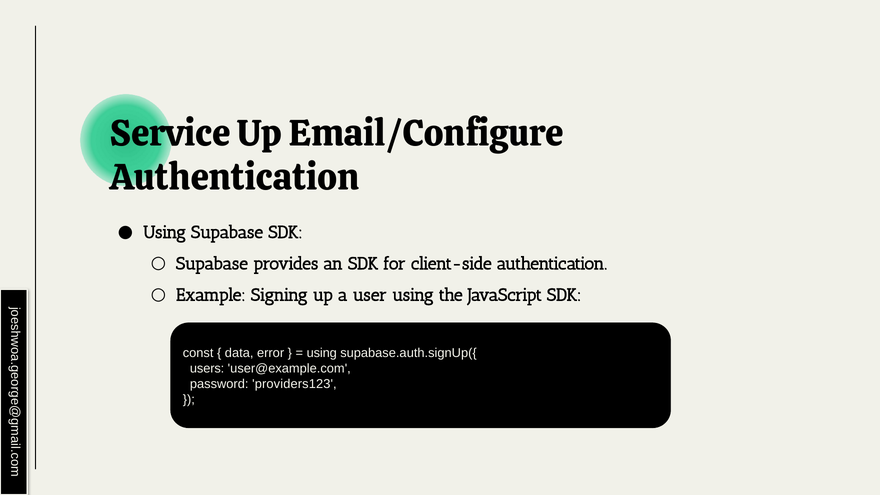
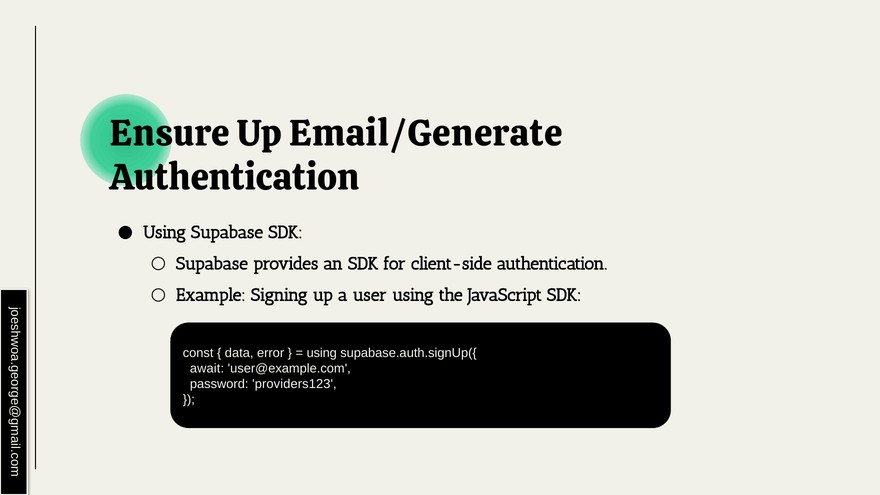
Service: Service -> Ensure
Email/Configure: Email/Configure -> Email/Generate
users: users -> await
